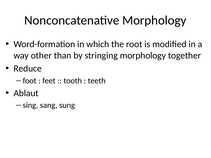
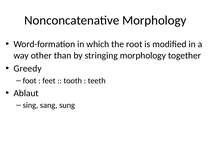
Reduce: Reduce -> Greedy
